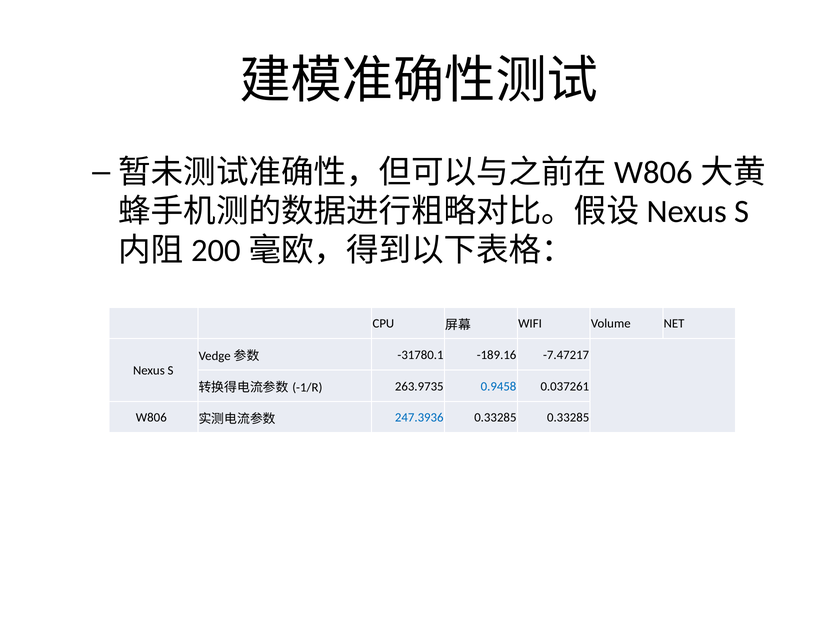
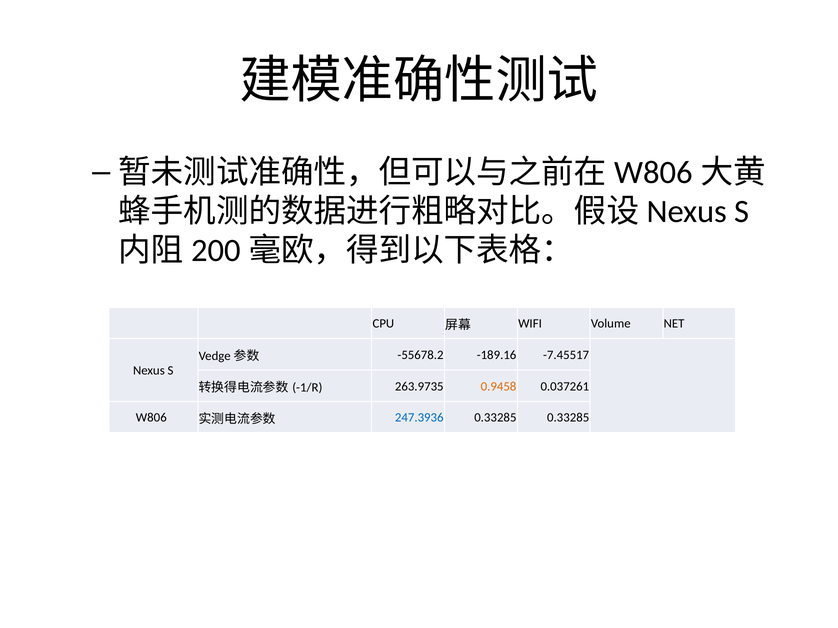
-31780.1: -31780.1 -> -55678.2
-7.47217: -7.47217 -> -7.45517
0.9458 colour: blue -> orange
